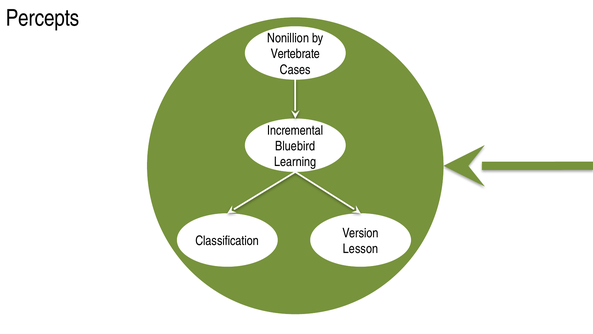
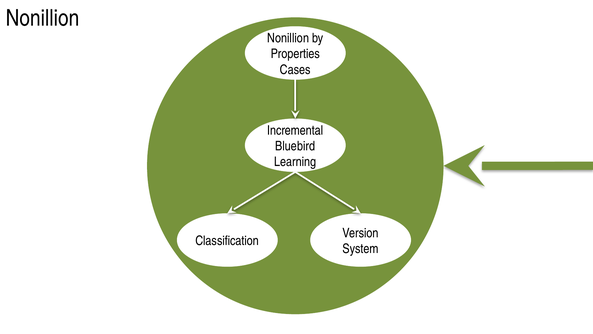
Percepts at (43, 18): Percepts -> Nonillion
Vertebrate: Vertebrate -> Properties
Lesson: Lesson -> System
